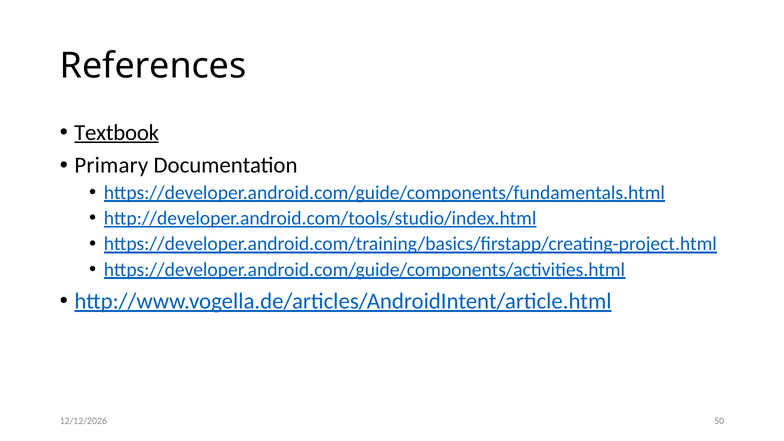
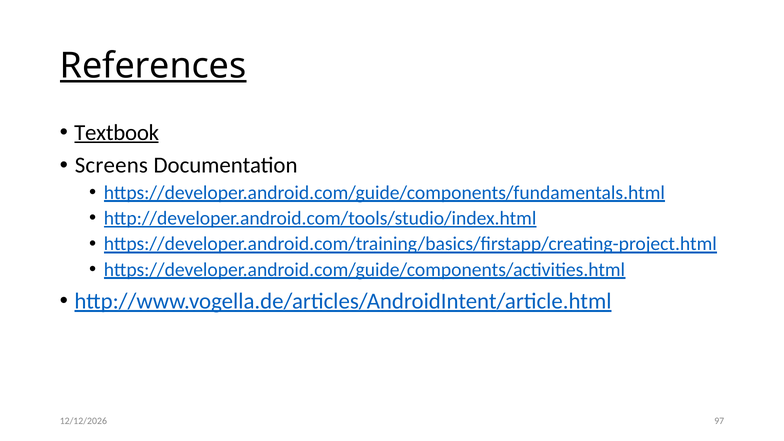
References underline: none -> present
Primary: Primary -> Screens
50: 50 -> 97
